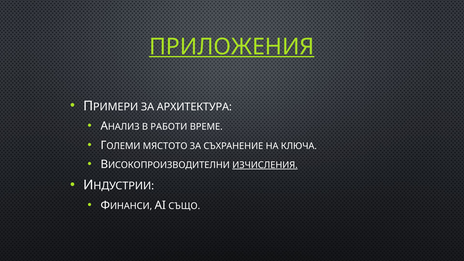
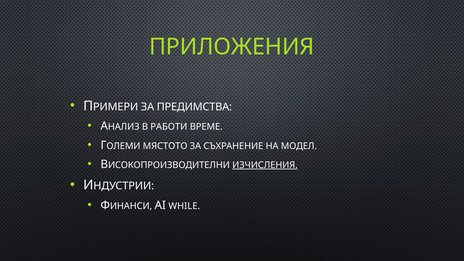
ПРИЛОЖЕНИЯ underline: present -> none
АРХИТЕКТУРА: АРХИТЕКТУРА -> ПРЕДИМСТВА
КЛЮЧА: КЛЮЧА -> МОДЕЛ
СЪЩО: СЪЩО -> WHILE
